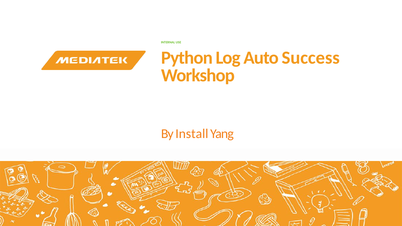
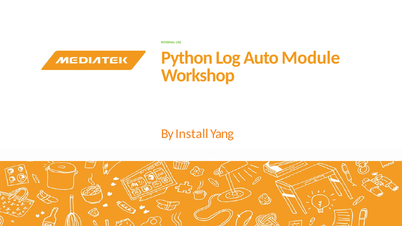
Success: Success -> Module
